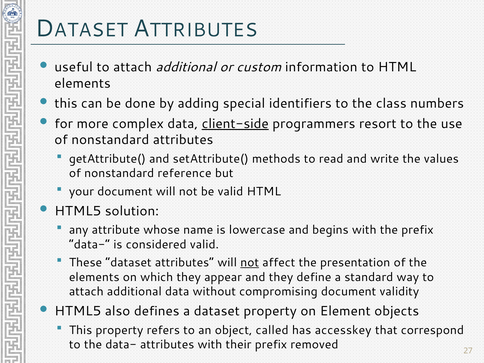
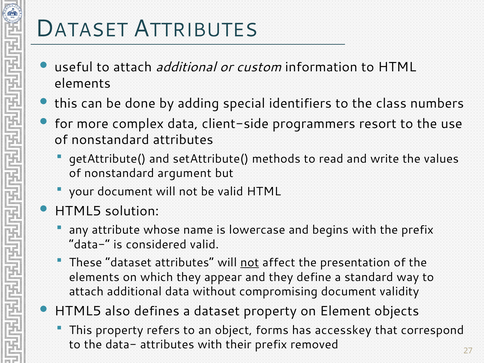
client-side underline: present -> none
reference: reference -> argument
called: called -> forms
